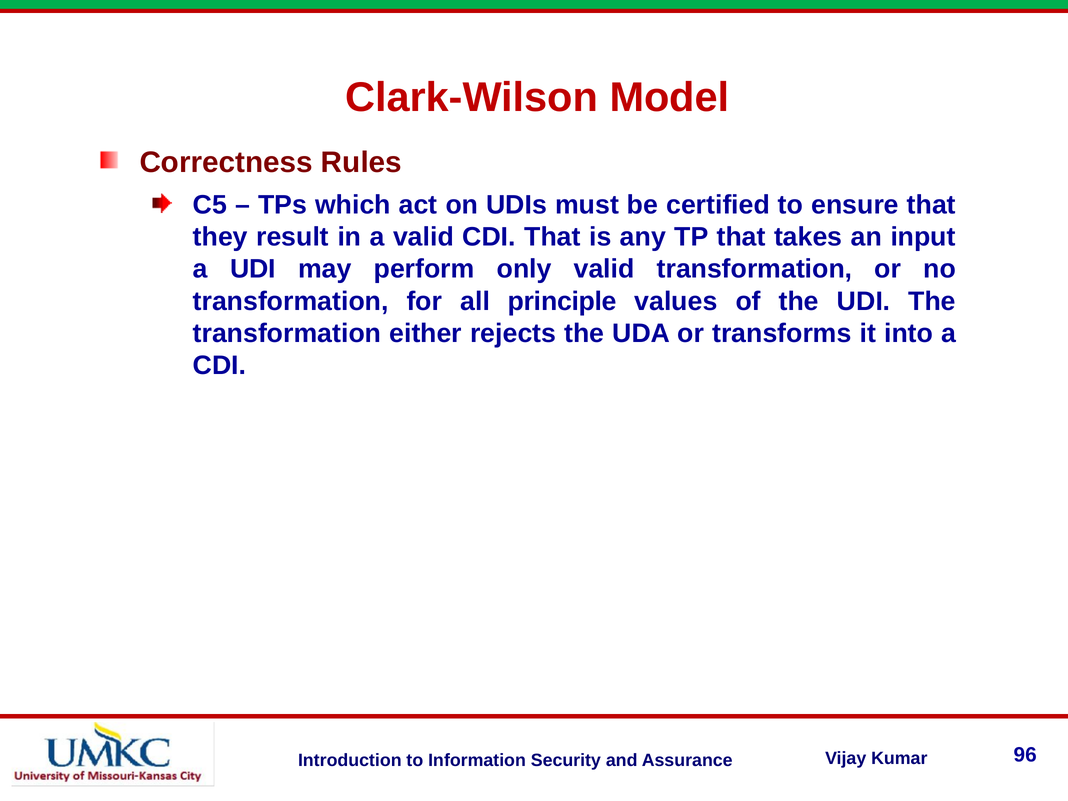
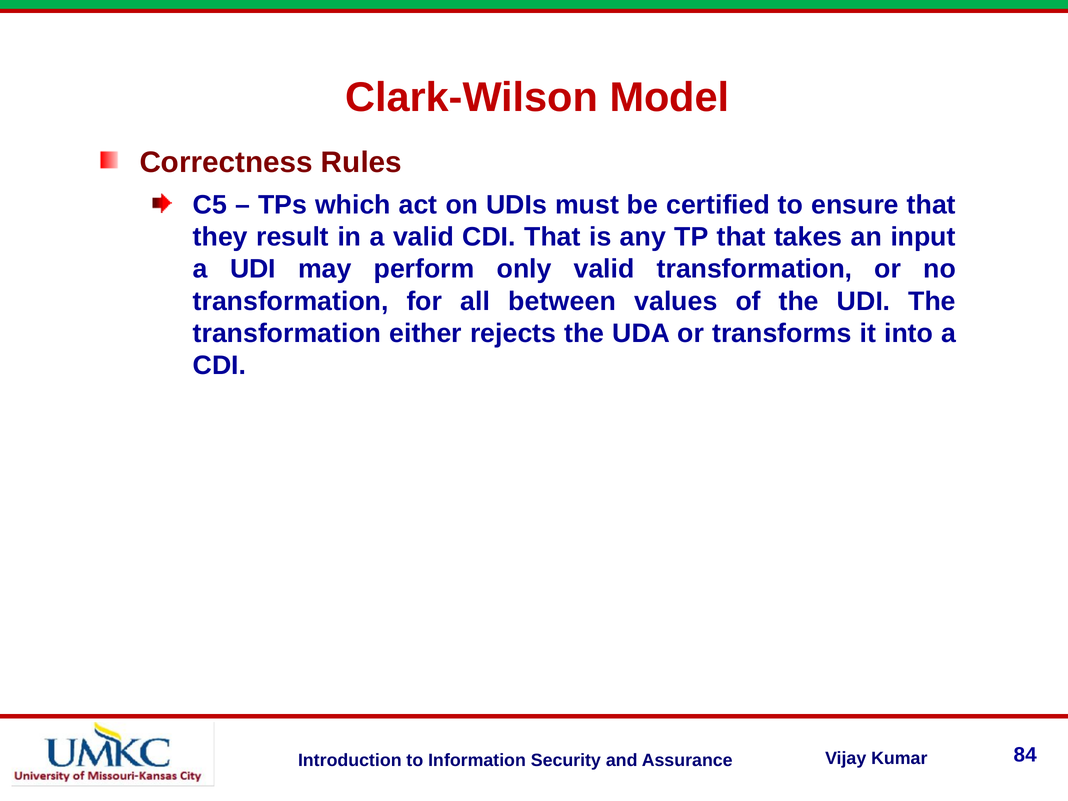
principle: principle -> between
96: 96 -> 84
